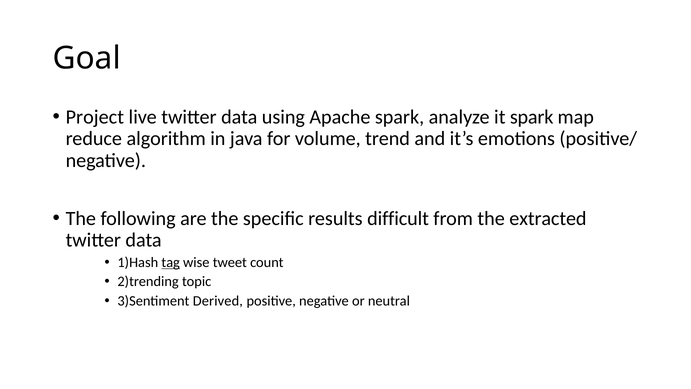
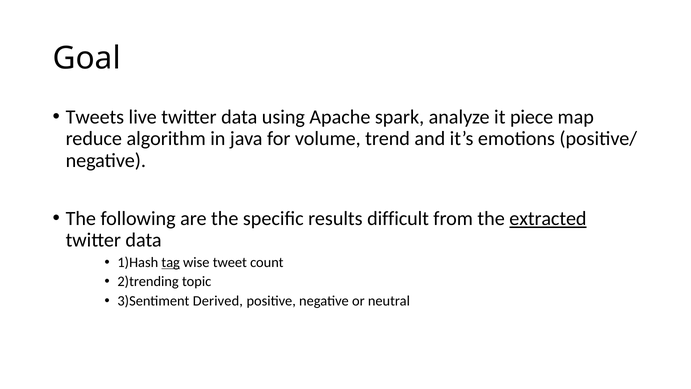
Project: Project -> Tweets
it spark: spark -> piece
extracted underline: none -> present
